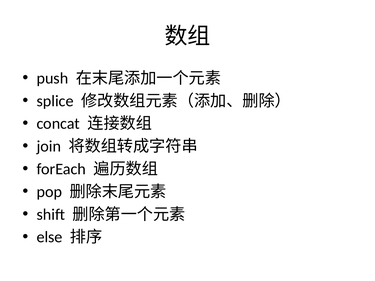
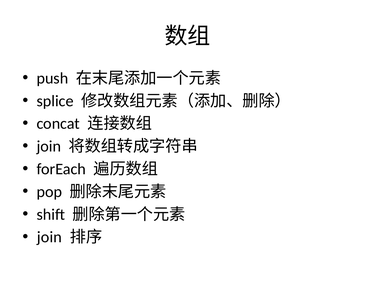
else at (49, 237): else -> join
